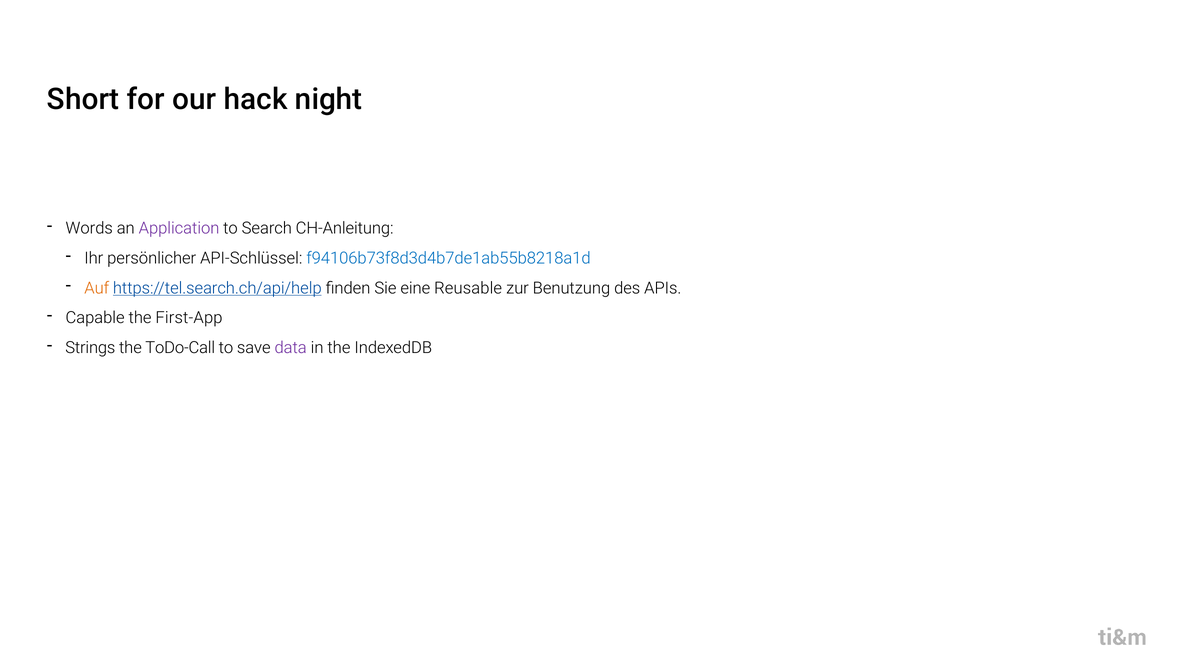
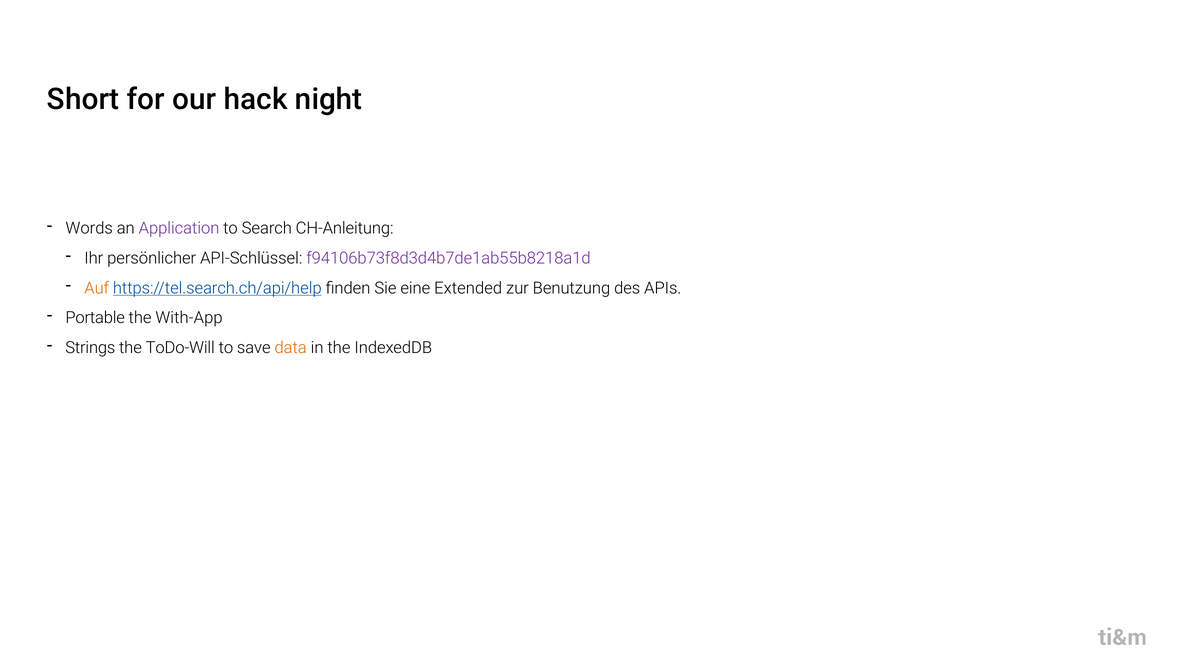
f94106b73f8d3d4b7de1ab55b8218a1d colour: blue -> purple
Reusable: Reusable -> Extended
Capable: Capable -> Portable
First-App: First-App -> With-App
ToDo-Call: ToDo-Call -> ToDo-Will
data colour: purple -> orange
